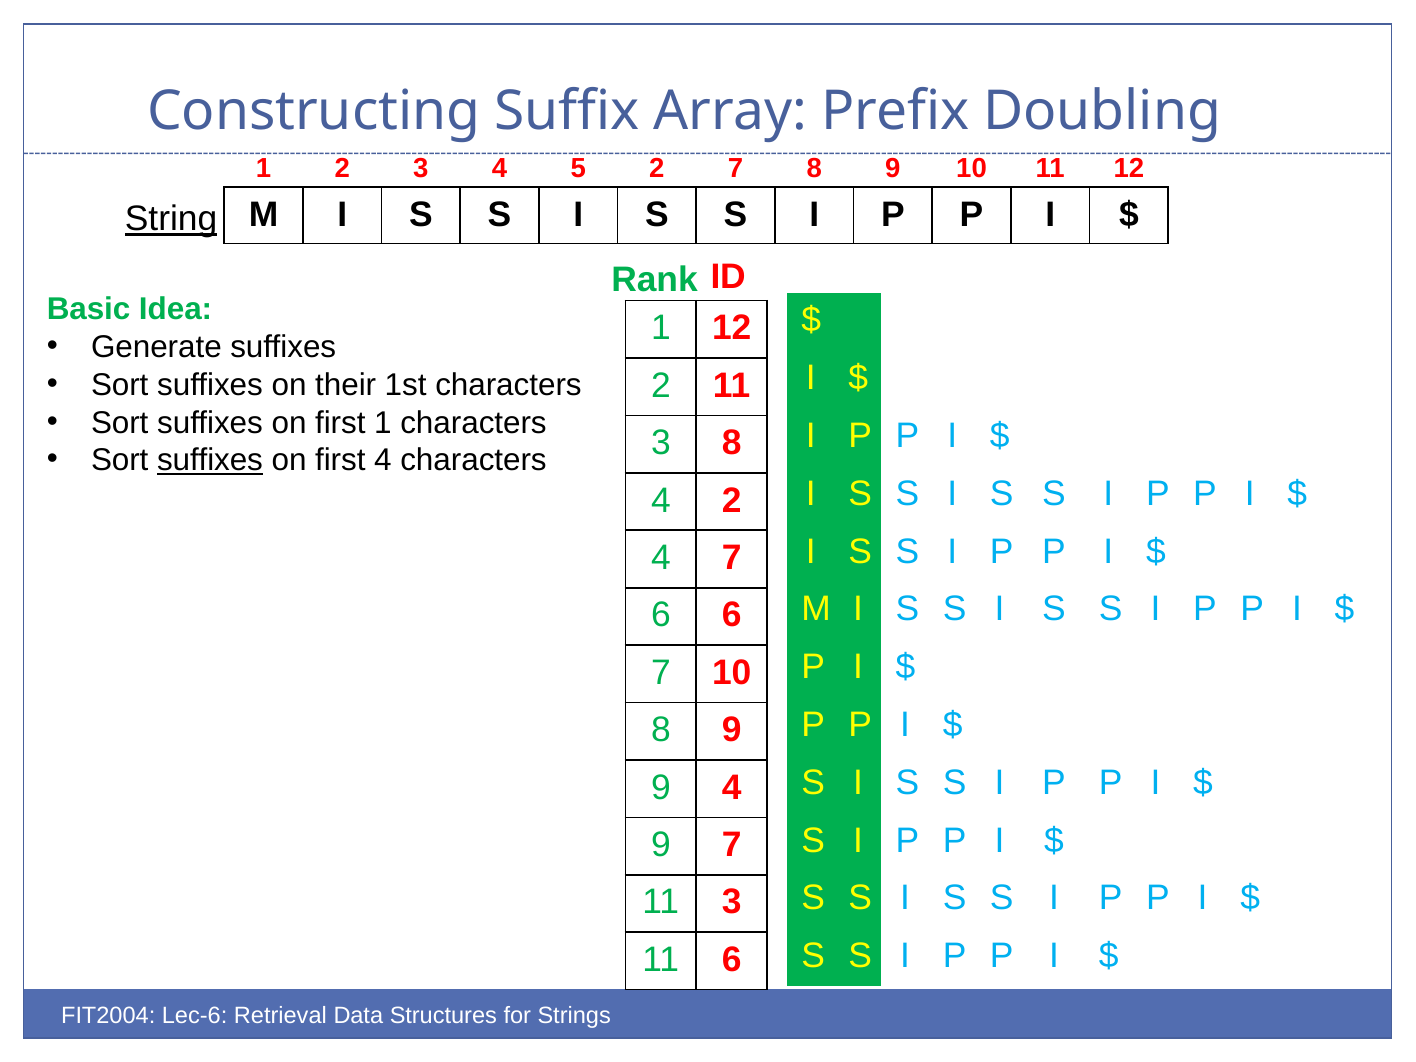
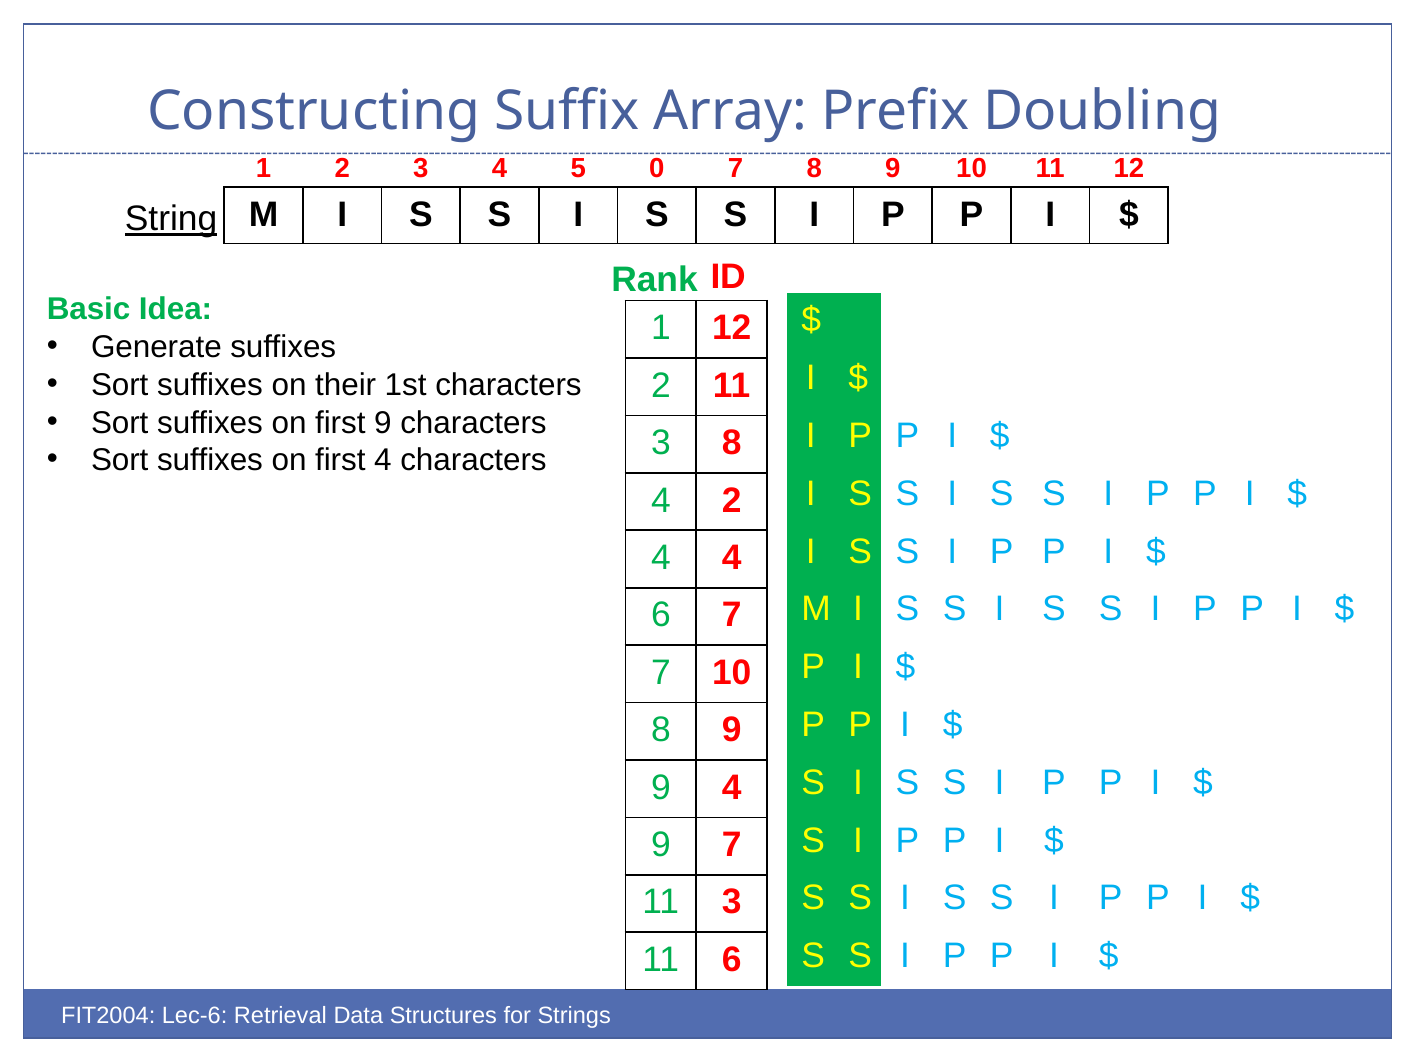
5 2: 2 -> 0
first 1: 1 -> 9
suffixes at (210, 460) underline: present -> none
4 7: 7 -> 4
6 6: 6 -> 7
